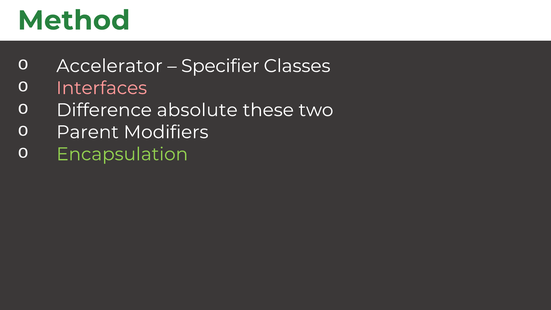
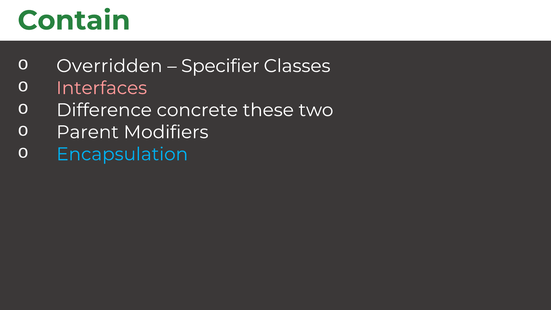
Method: Method -> Contain
Accelerator: Accelerator -> Overridden
absolute: absolute -> concrete
Encapsulation colour: light green -> light blue
